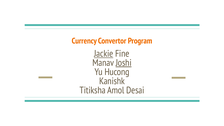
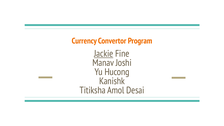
Joshi underline: present -> none
